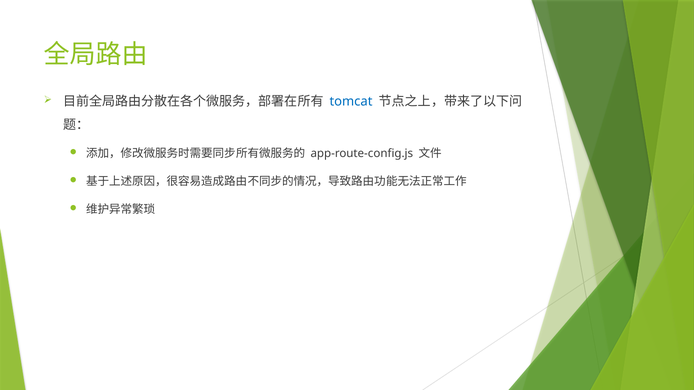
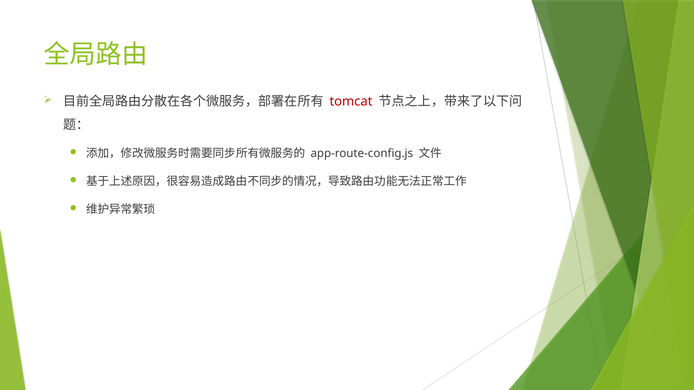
tomcat colour: blue -> red
